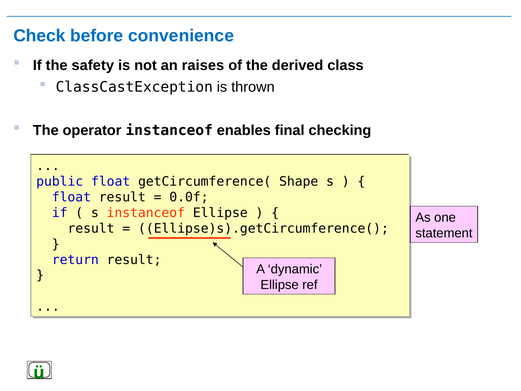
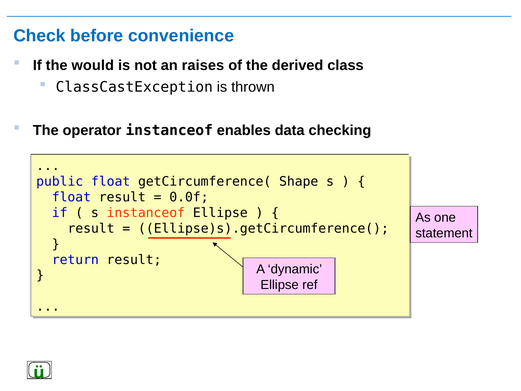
safety: safety -> would
final: final -> data
